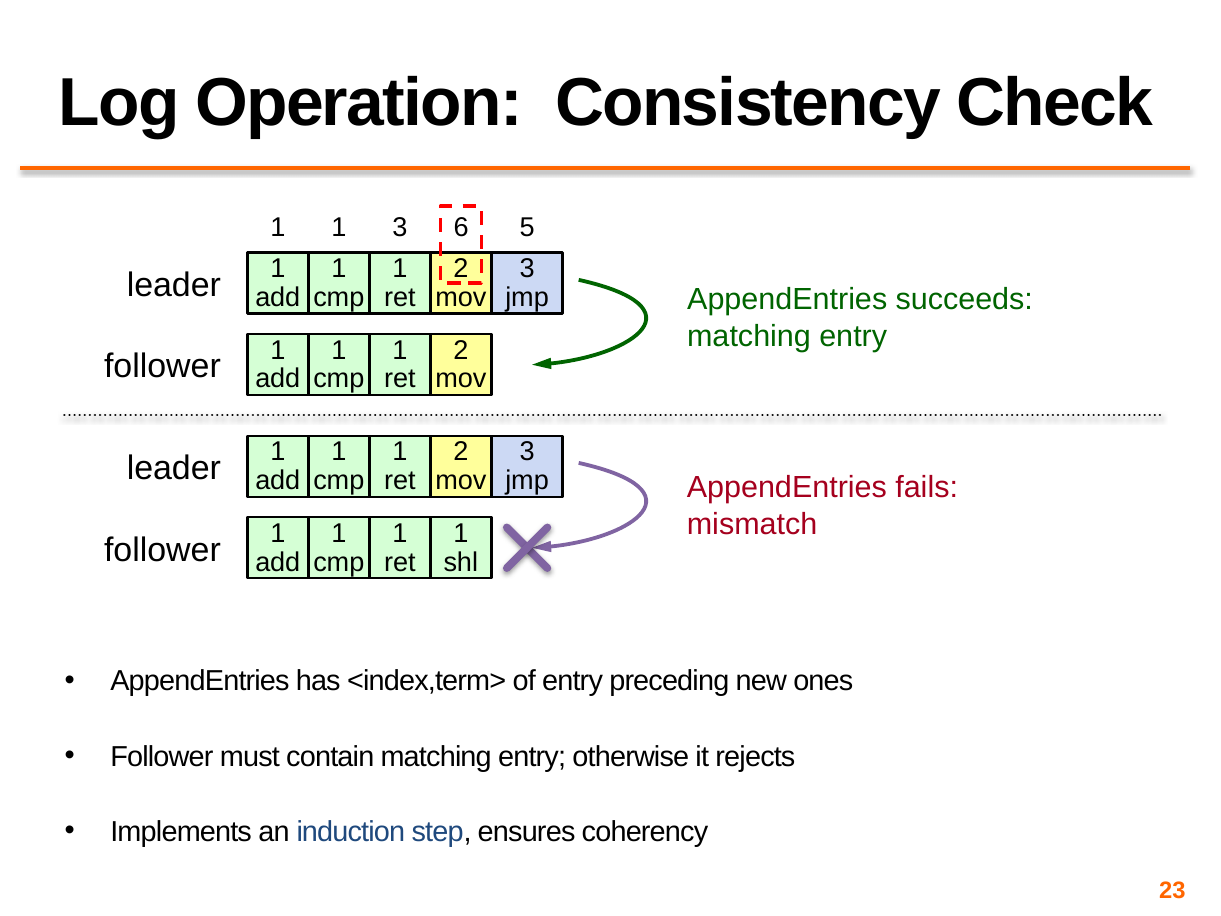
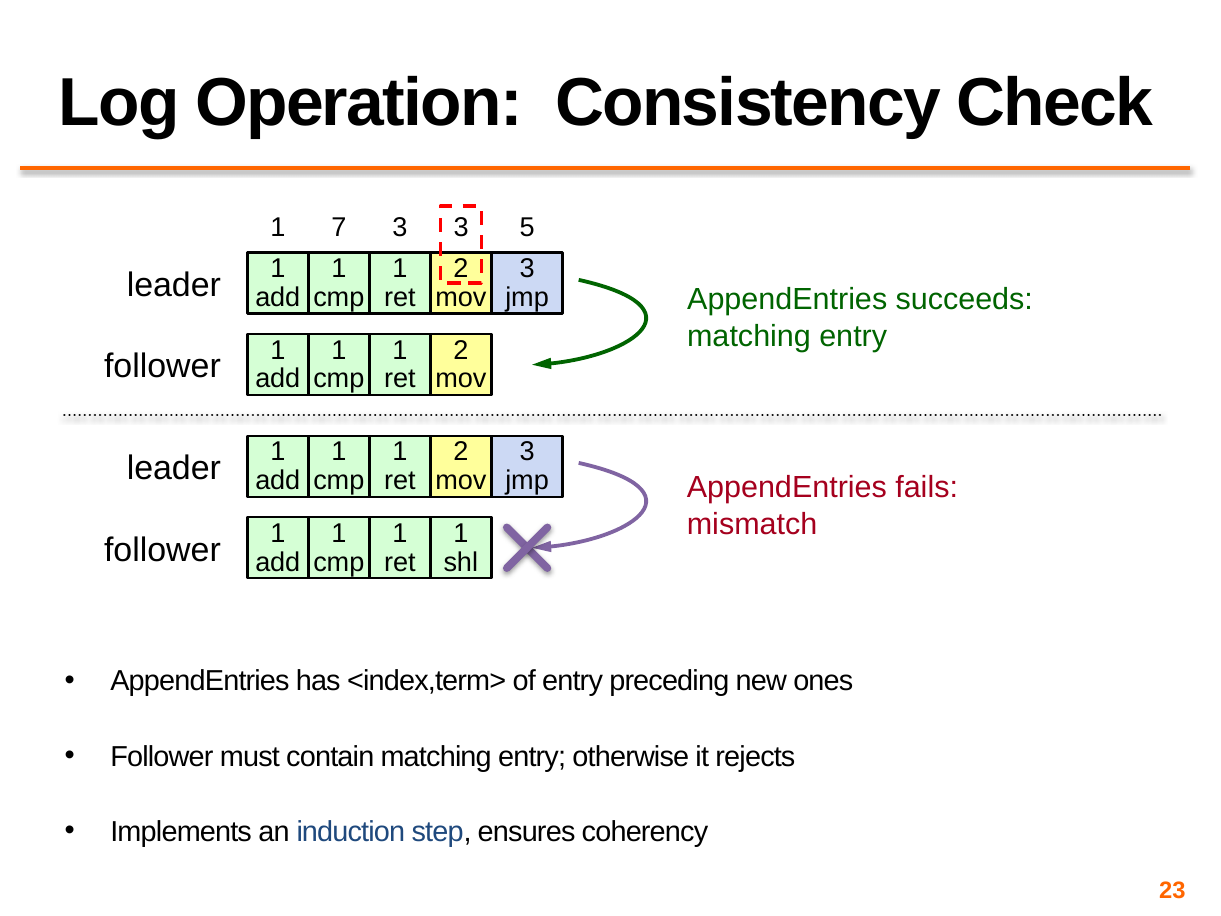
1 1: 1 -> 7
3 6: 6 -> 3
